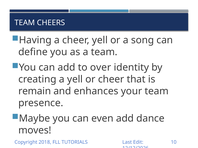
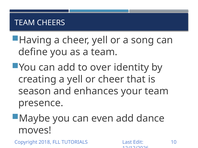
remain: remain -> season
